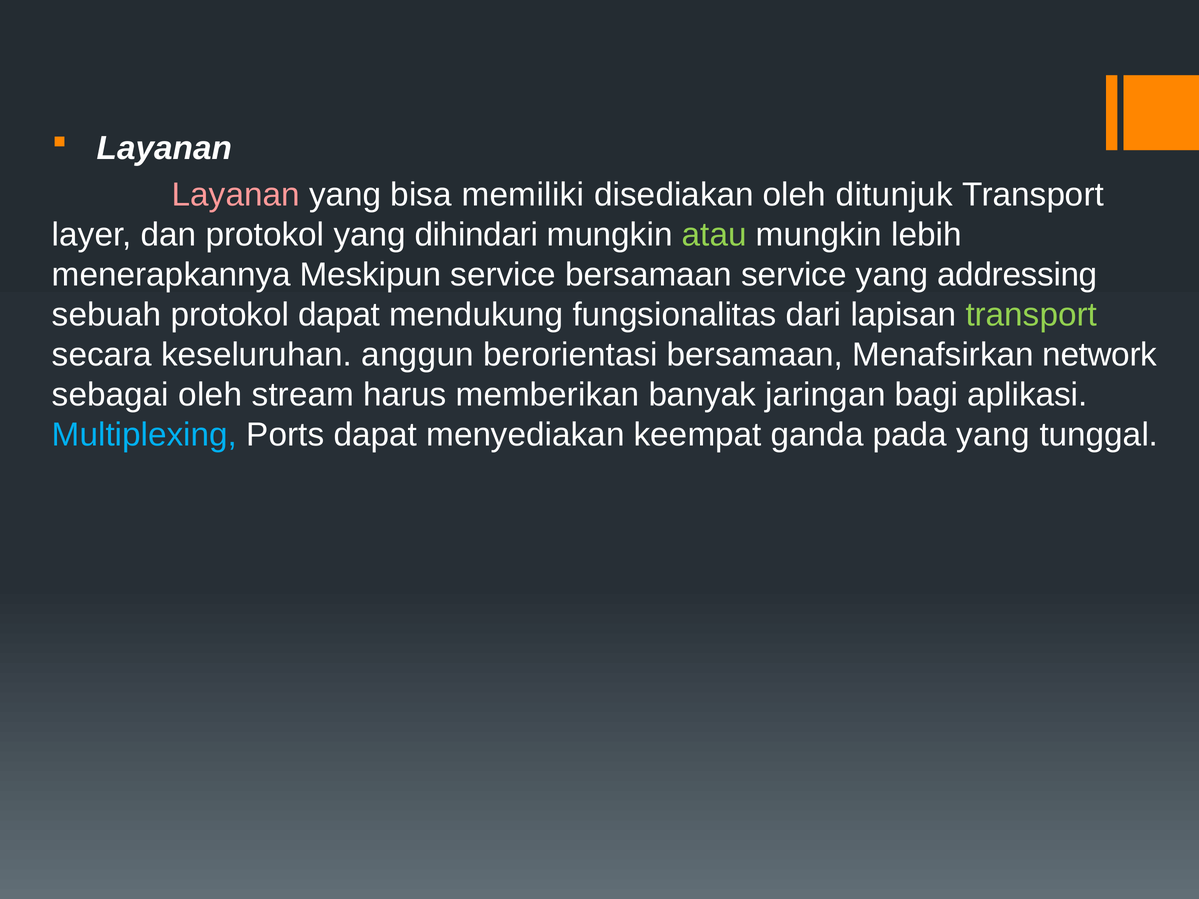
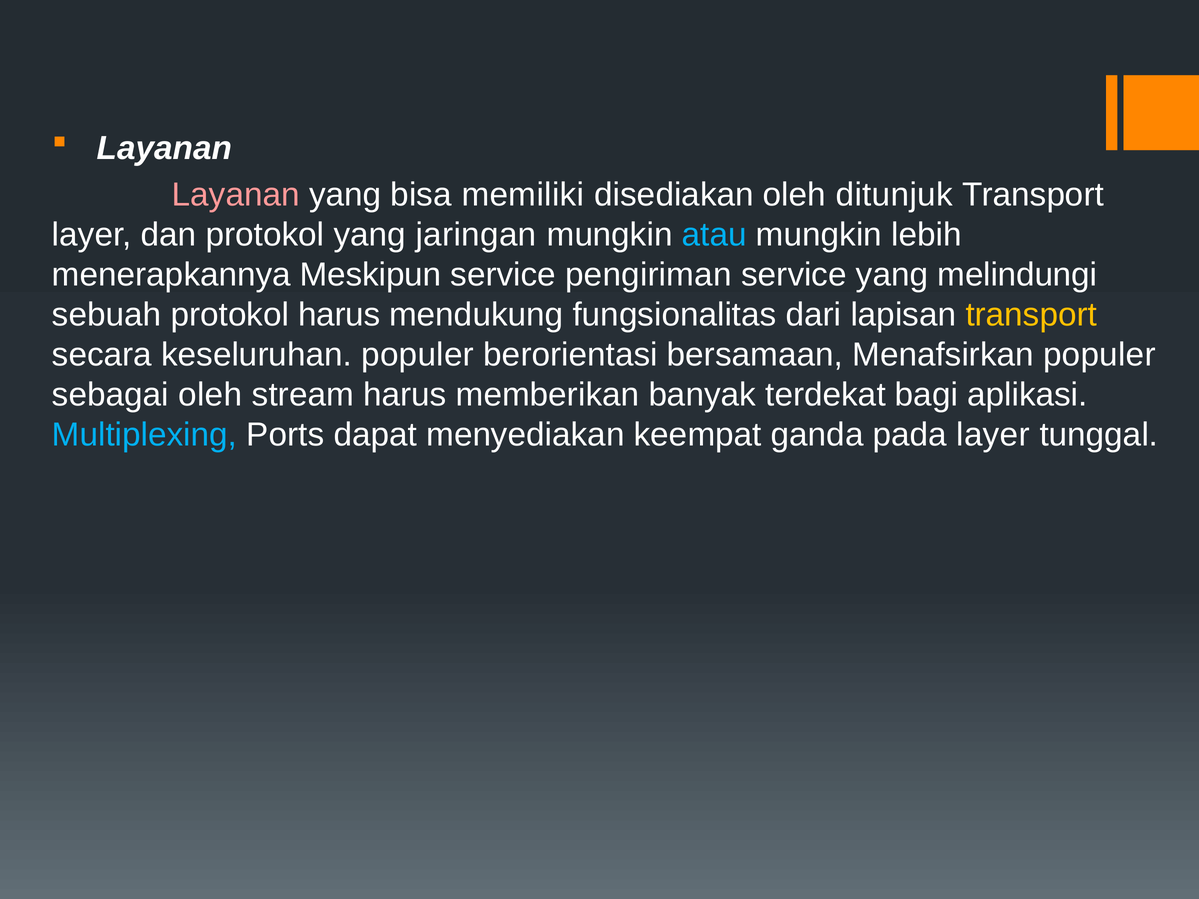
dihindari: dihindari -> jaringan
atau colour: light green -> light blue
service bersamaan: bersamaan -> pengiriman
addressing: addressing -> melindungi
protokol dapat: dapat -> harus
transport at (1031, 315) colour: light green -> yellow
keseluruhan anggun: anggun -> populer
Menafsirkan network: network -> populer
jaringan: jaringan -> terdekat
pada yang: yang -> layer
